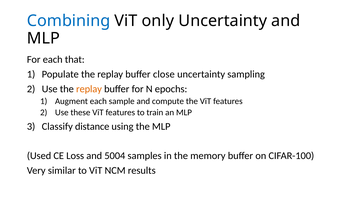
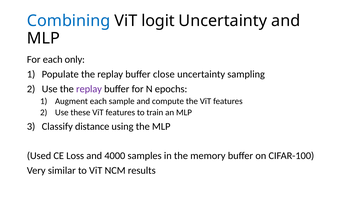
only: only -> logit
that: that -> only
replay at (89, 89) colour: orange -> purple
5004: 5004 -> 4000
